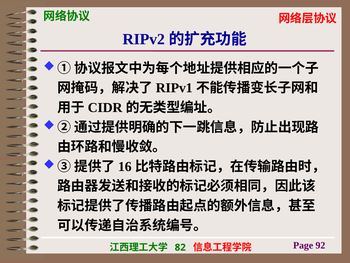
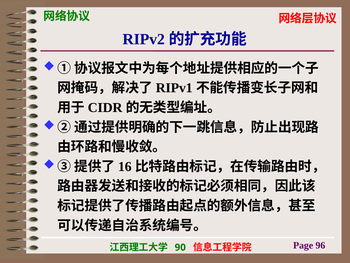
92: 92 -> 96
82: 82 -> 90
